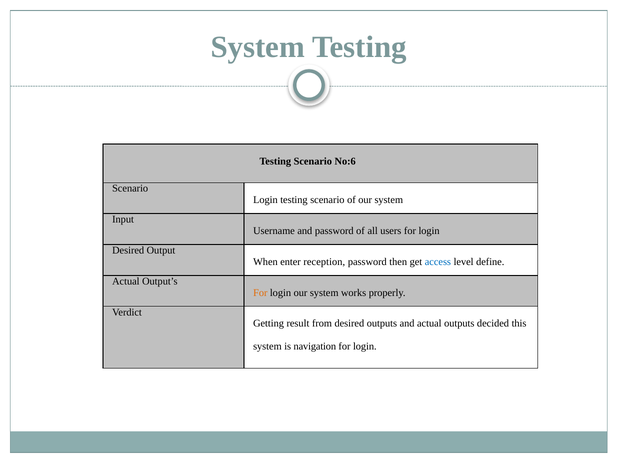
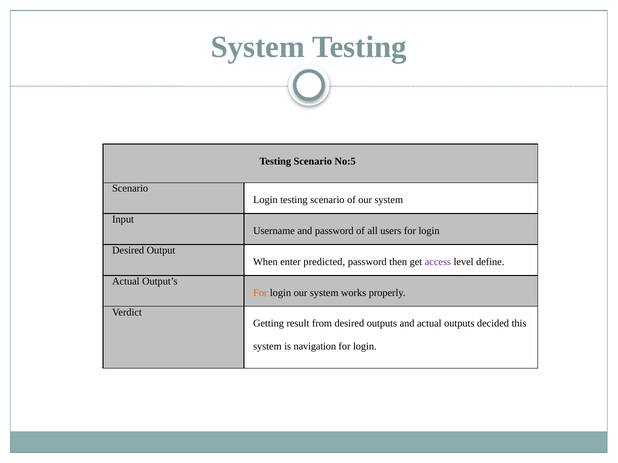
No:6: No:6 -> No:5
reception: reception -> predicted
access colour: blue -> purple
